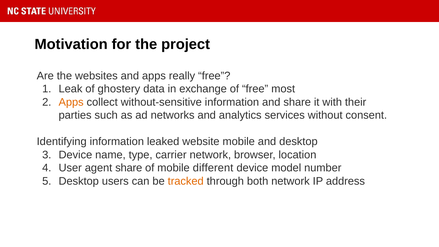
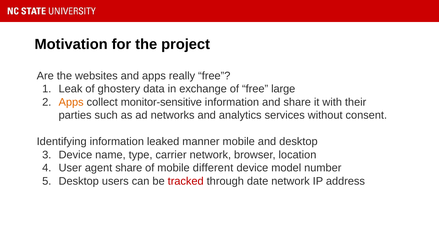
most: most -> large
without-sensitive: without-sensitive -> monitor-sensitive
website: website -> manner
tracked colour: orange -> red
both: both -> date
